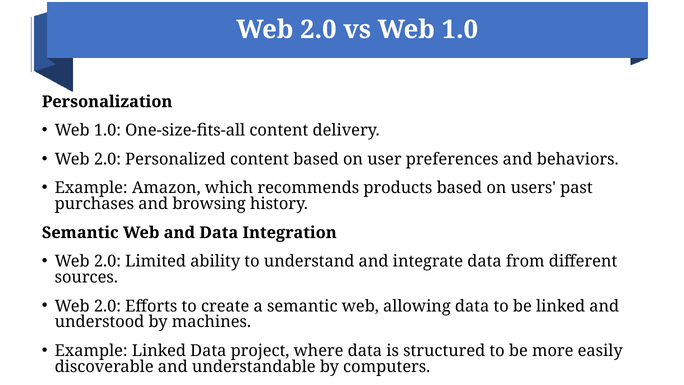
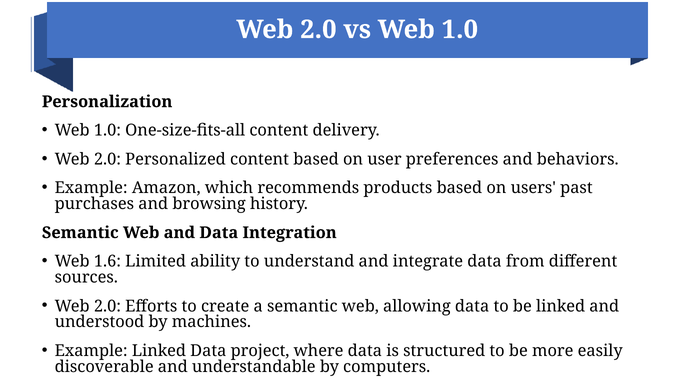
2.0 at (107, 261): 2.0 -> 1.6
